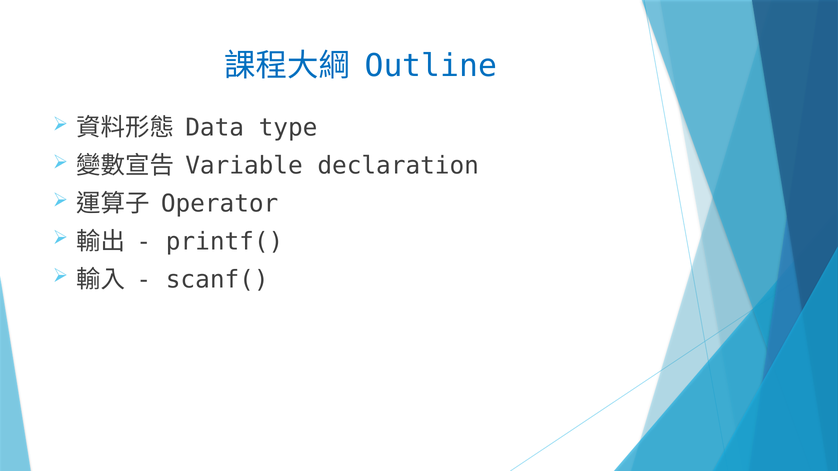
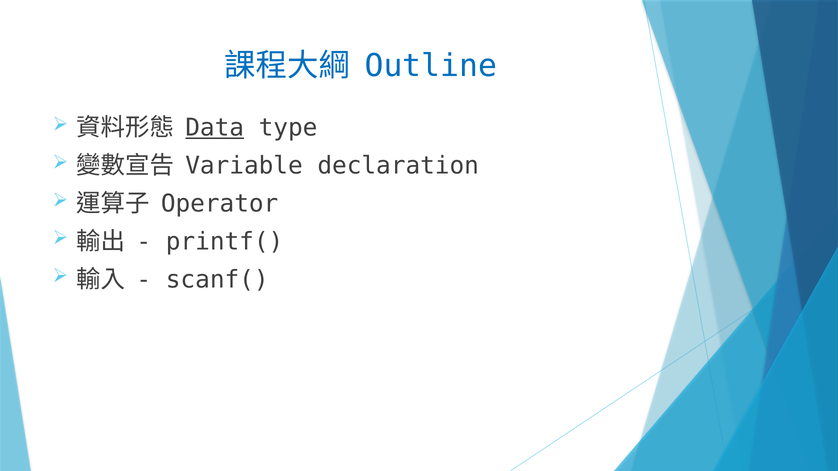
Data underline: none -> present
